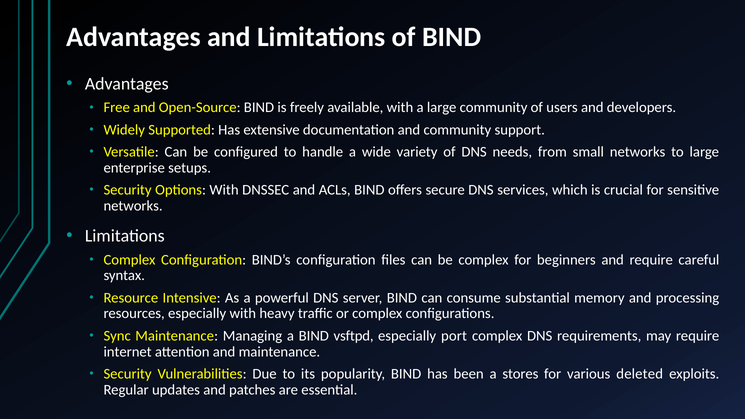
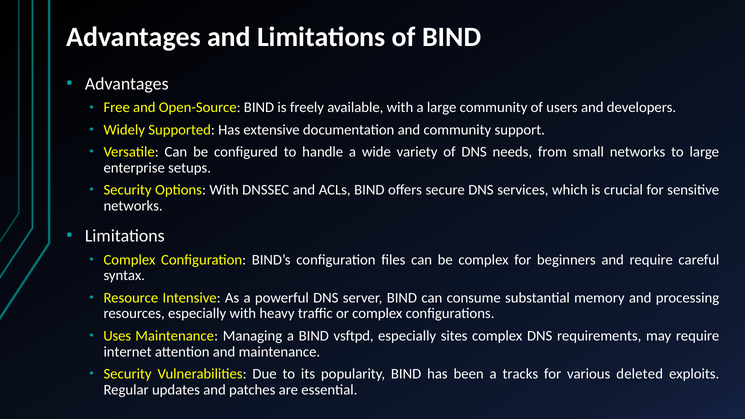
Sync: Sync -> Uses
port: port -> sites
stores: stores -> tracks
